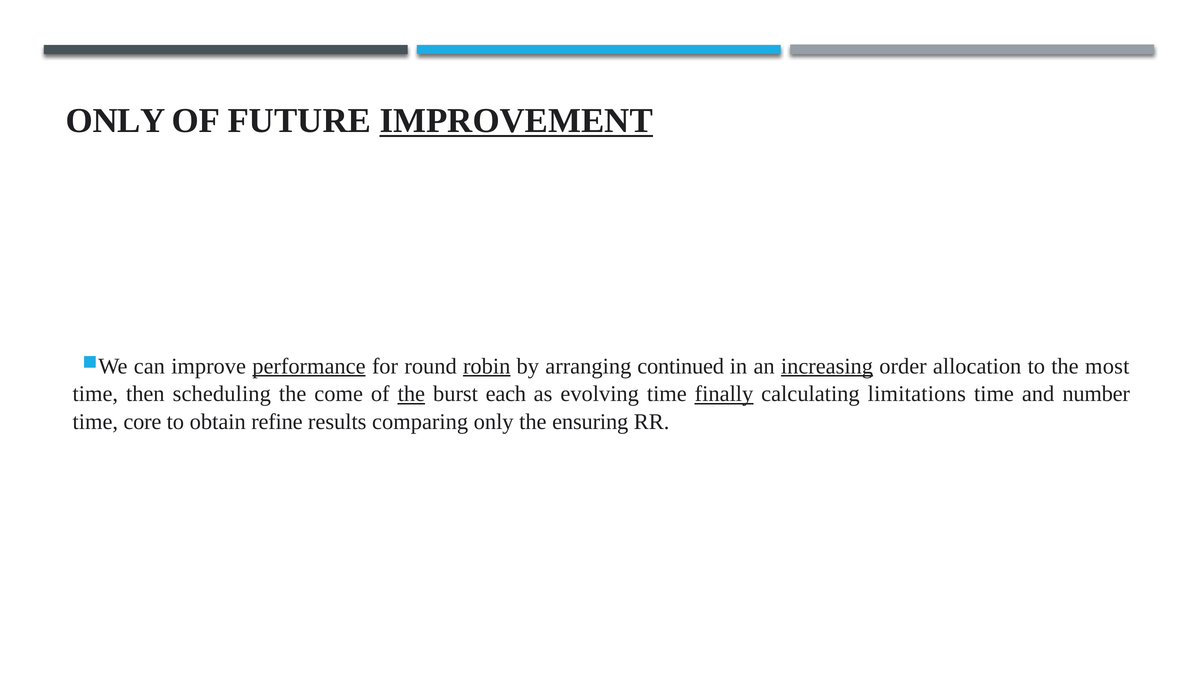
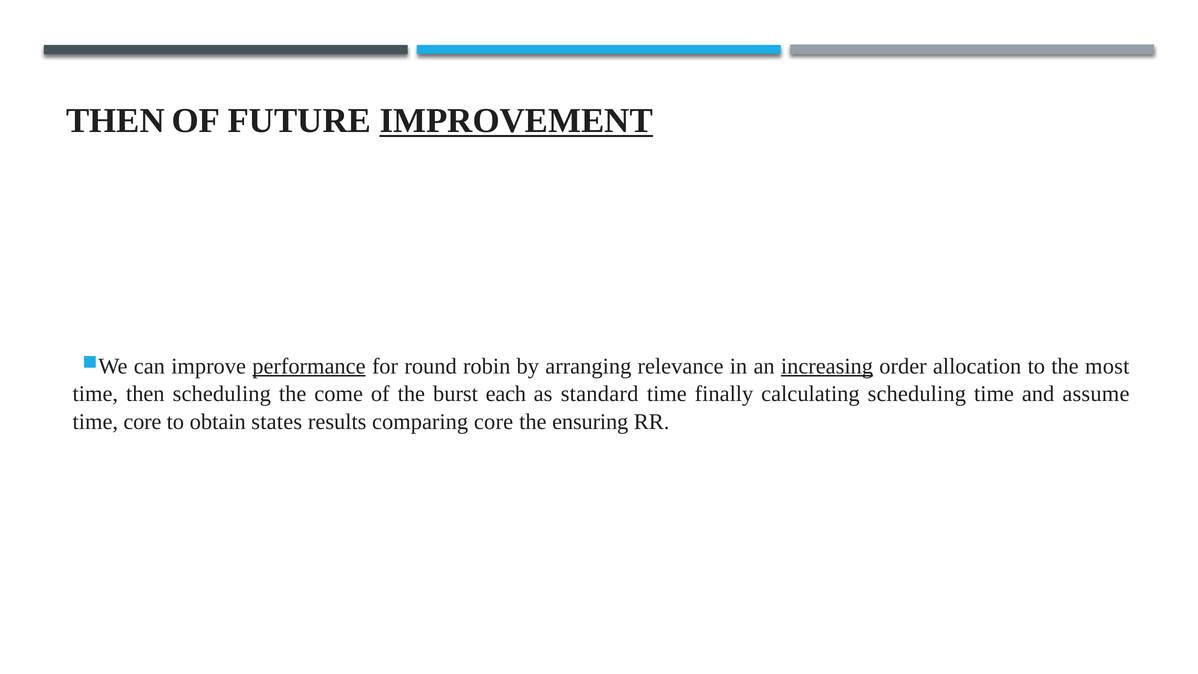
ONLY at (116, 121): ONLY -> THEN
robin underline: present -> none
continued: continued -> relevance
the at (411, 394) underline: present -> none
evolving: evolving -> standard
finally underline: present -> none
calculating limitations: limitations -> scheduling
number: number -> assume
refine: refine -> states
comparing only: only -> core
